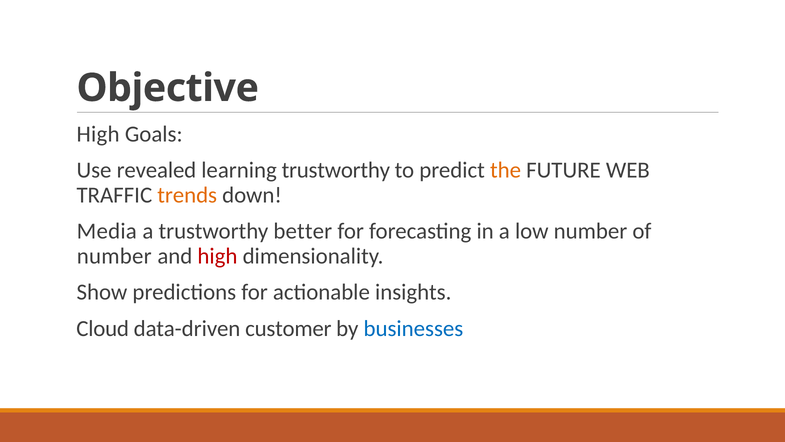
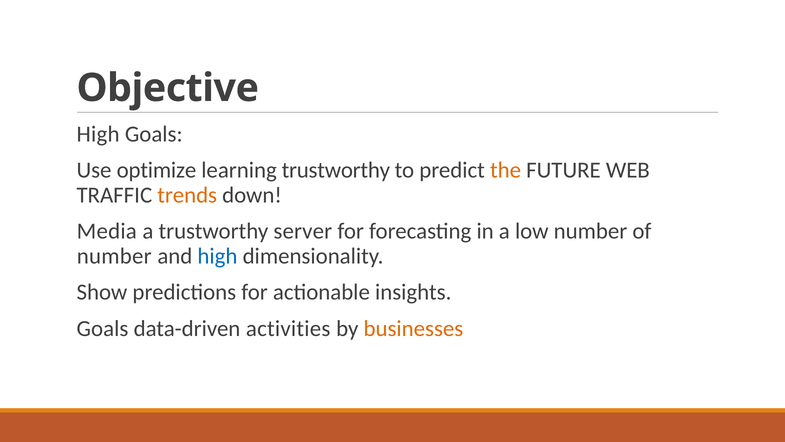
revealed: revealed -> optimize
better: better -> server
high at (217, 256) colour: red -> blue
Cloud at (103, 328): Cloud -> Goals
customer: customer -> activities
businesses colour: blue -> orange
